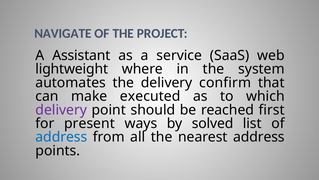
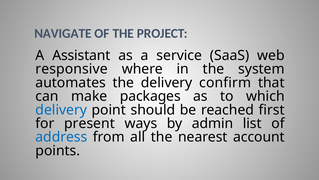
lightweight: lightweight -> responsive
executed: executed -> packages
delivery at (61, 110) colour: purple -> blue
solved: solved -> admin
nearest address: address -> account
